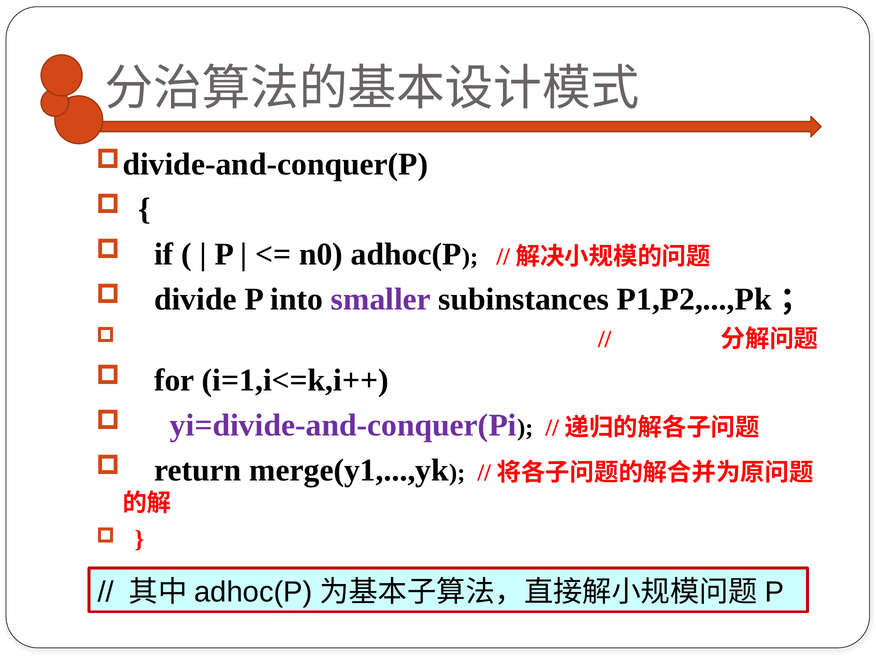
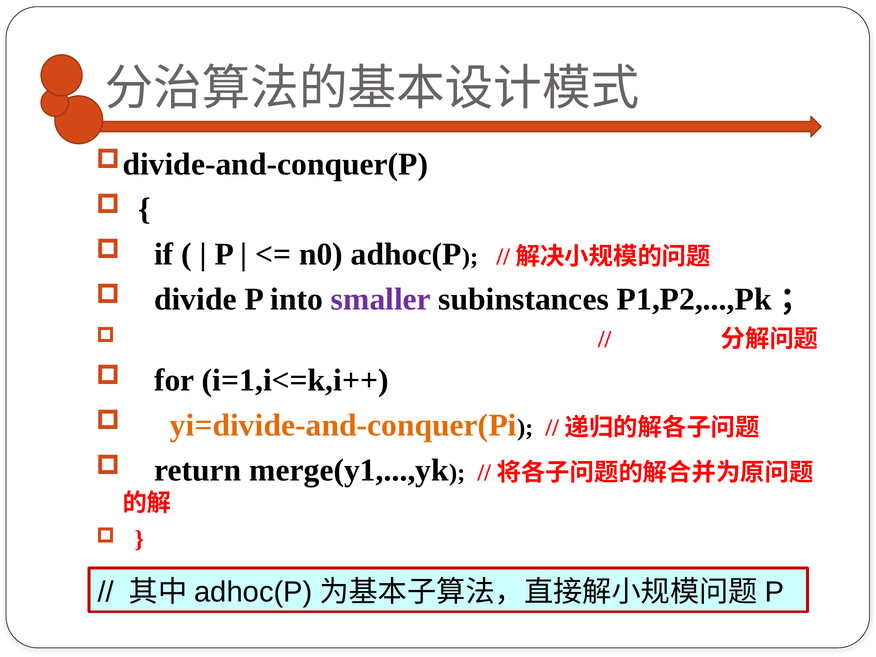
yi=divide-and-conquer(Pi colour: purple -> orange
